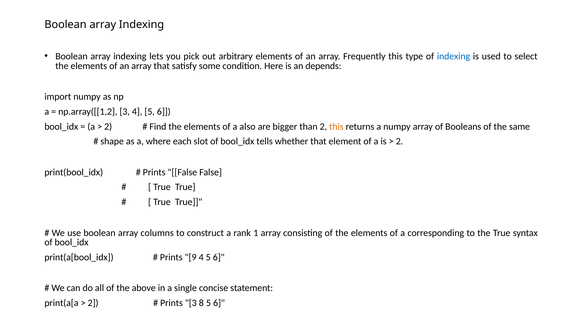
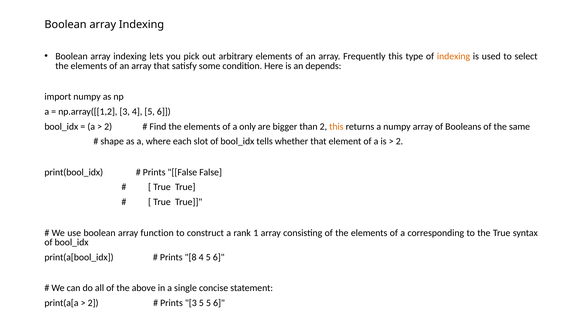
indexing at (454, 56) colour: blue -> orange
also: also -> only
columns: columns -> function
9: 9 -> 8
3 8: 8 -> 5
